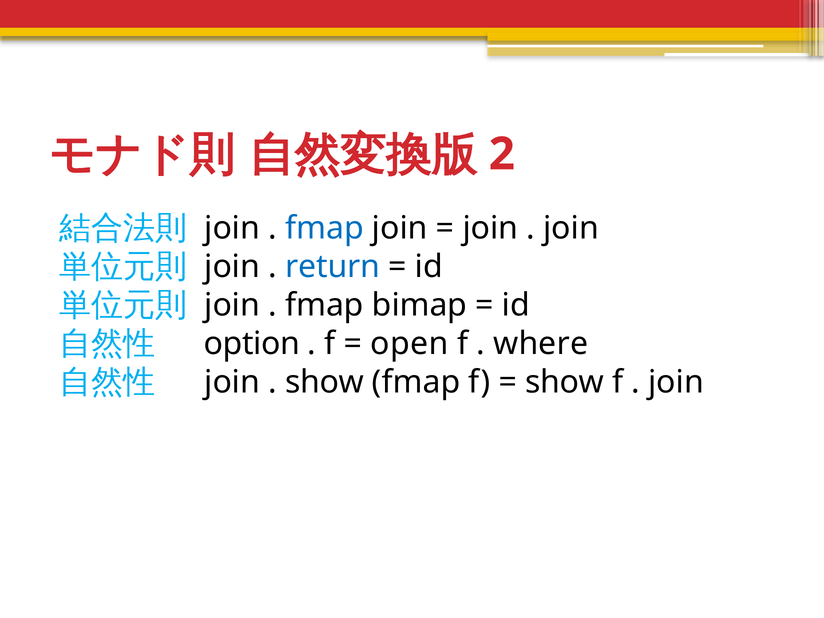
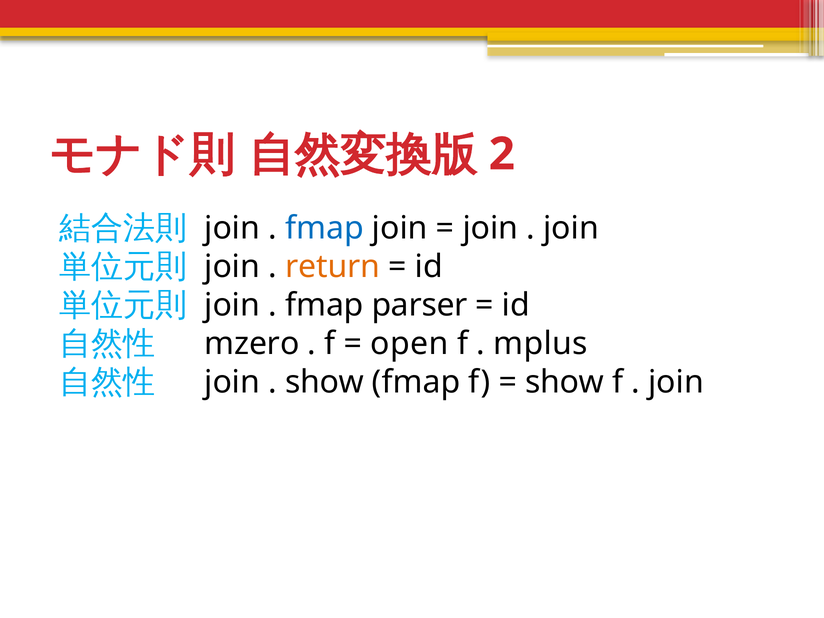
return colour: blue -> orange
bimap: bimap -> parser
option: option -> mzero
where: where -> mplus
